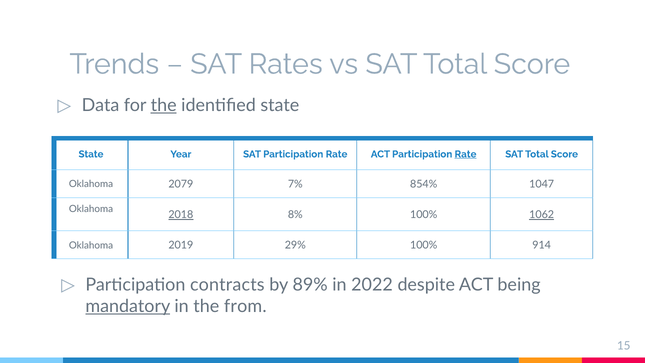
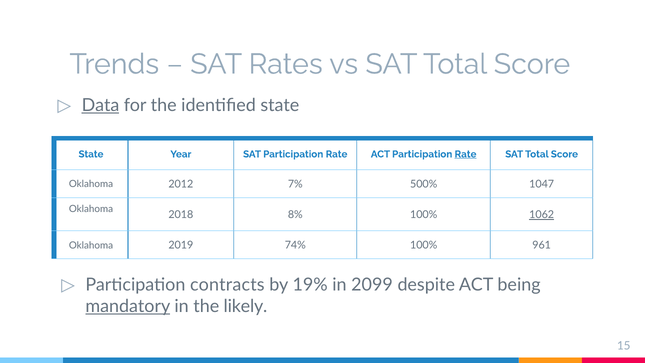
Data underline: none -> present
the at (164, 105) underline: present -> none
2079: 2079 -> 2012
854%: 854% -> 500%
2018 underline: present -> none
29%: 29% -> 74%
914: 914 -> 961
89%: 89% -> 19%
2022: 2022 -> 2099
from: from -> likely
